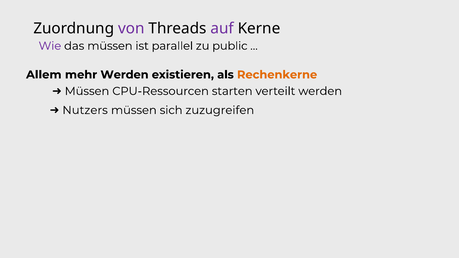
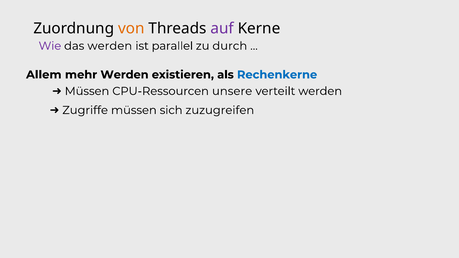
von colour: purple -> orange
das müssen: müssen -> werden
public: public -> durch
Rechenkerne colour: orange -> blue
starten: starten -> unsere
Nutzers: Nutzers -> Zugriffe
